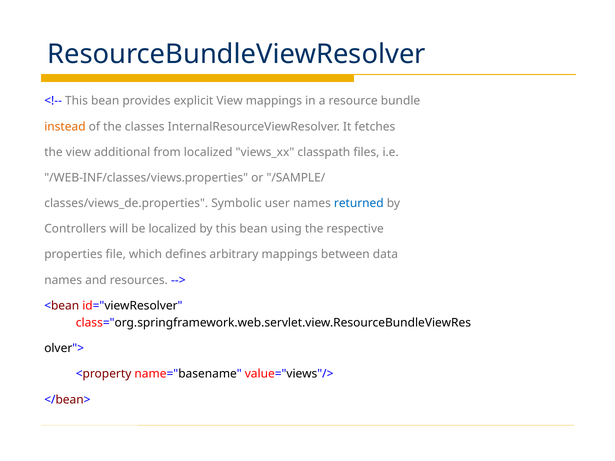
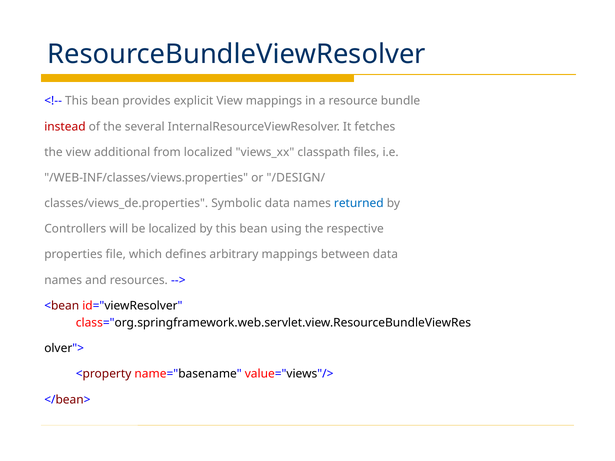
instead colour: orange -> red
classes: classes -> several
/SAMPLE/: /SAMPLE/ -> /DESIGN/
Symbolic user: user -> data
